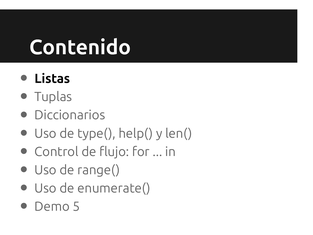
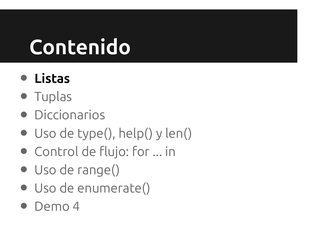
5: 5 -> 4
